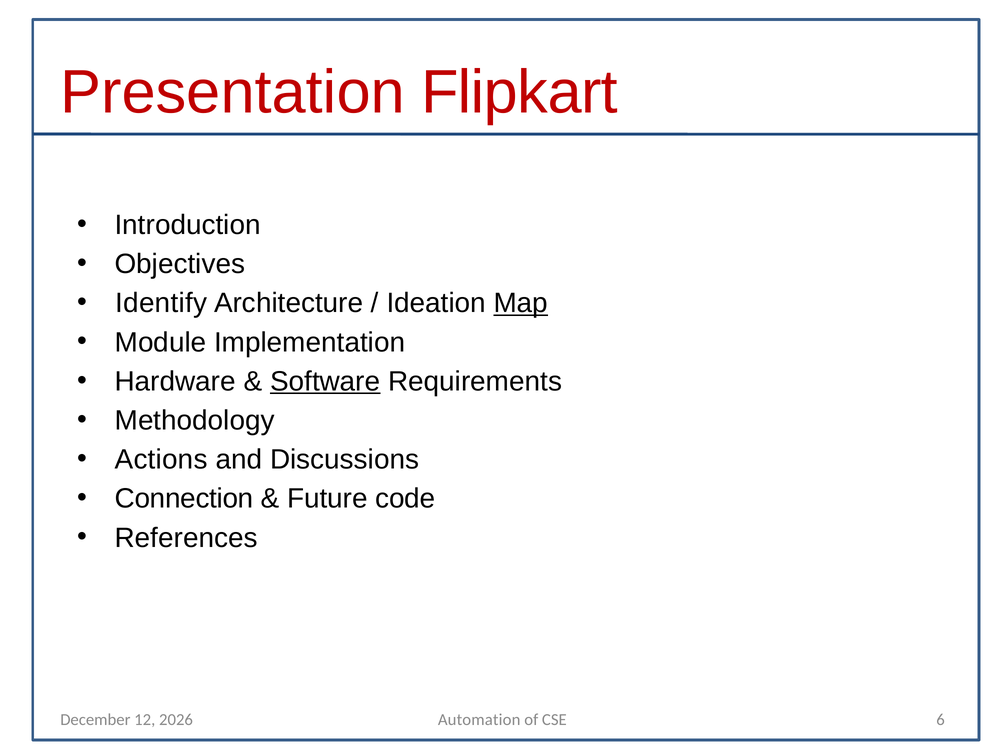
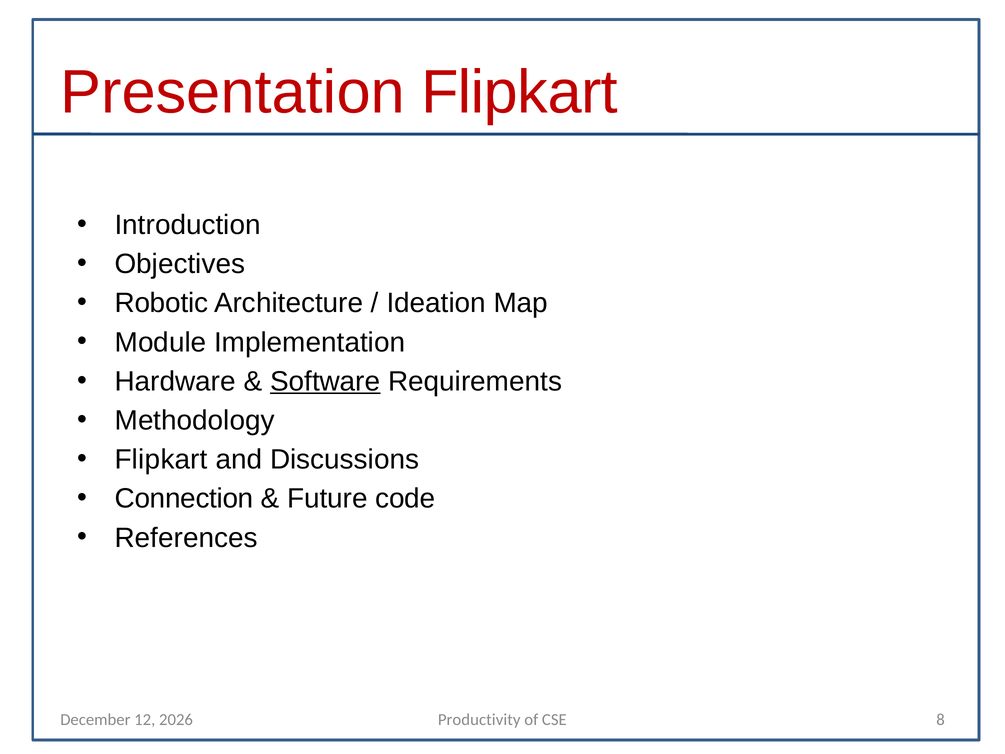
Identify: Identify -> Robotic
Map underline: present -> none
Actions at (161, 459): Actions -> Flipkart
Automation: Automation -> Productivity
6: 6 -> 8
